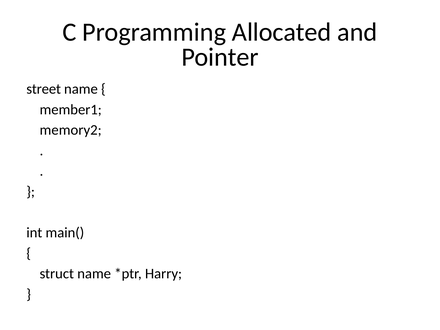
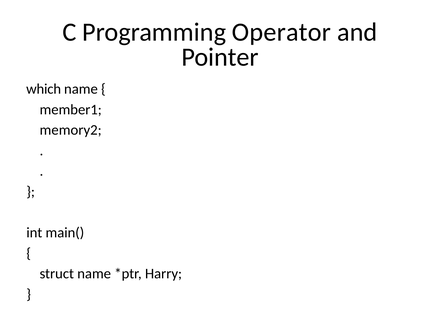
Allocated: Allocated -> Operator
street: street -> which
